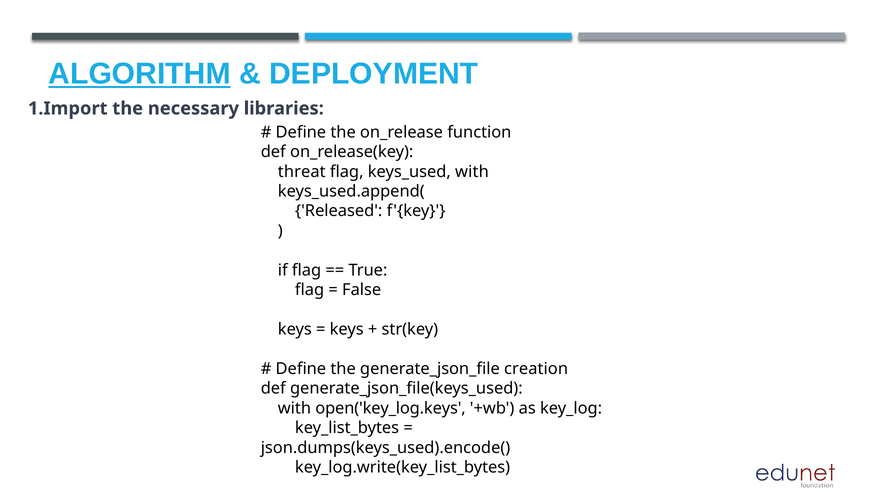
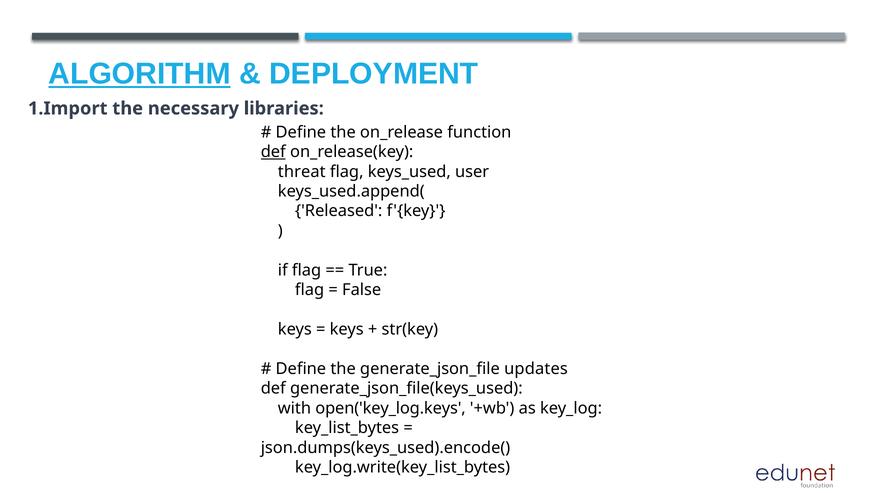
def at (273, 152) underline: none -> present
keys_used with: with -> user
creation: creation -> updates
